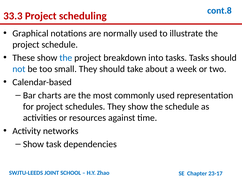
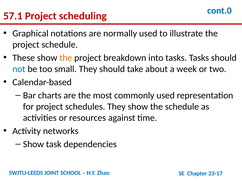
cont.8: cont.8 -> cont.0
33.3: 33.3 -> 57.1
the at (66, 58) colour: blue -> orange
